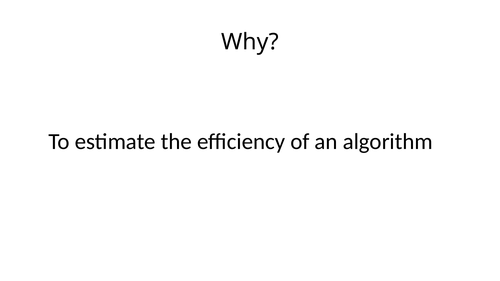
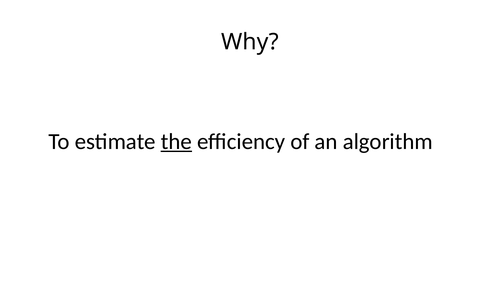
the underline: none -> present
